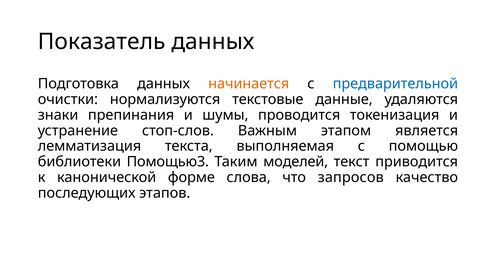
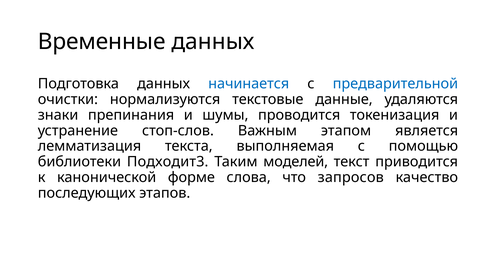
Показатель: Показатель -> Временные
начинается colour: orange -> blue
Помощью3: Помощью3 -> Подходит3
